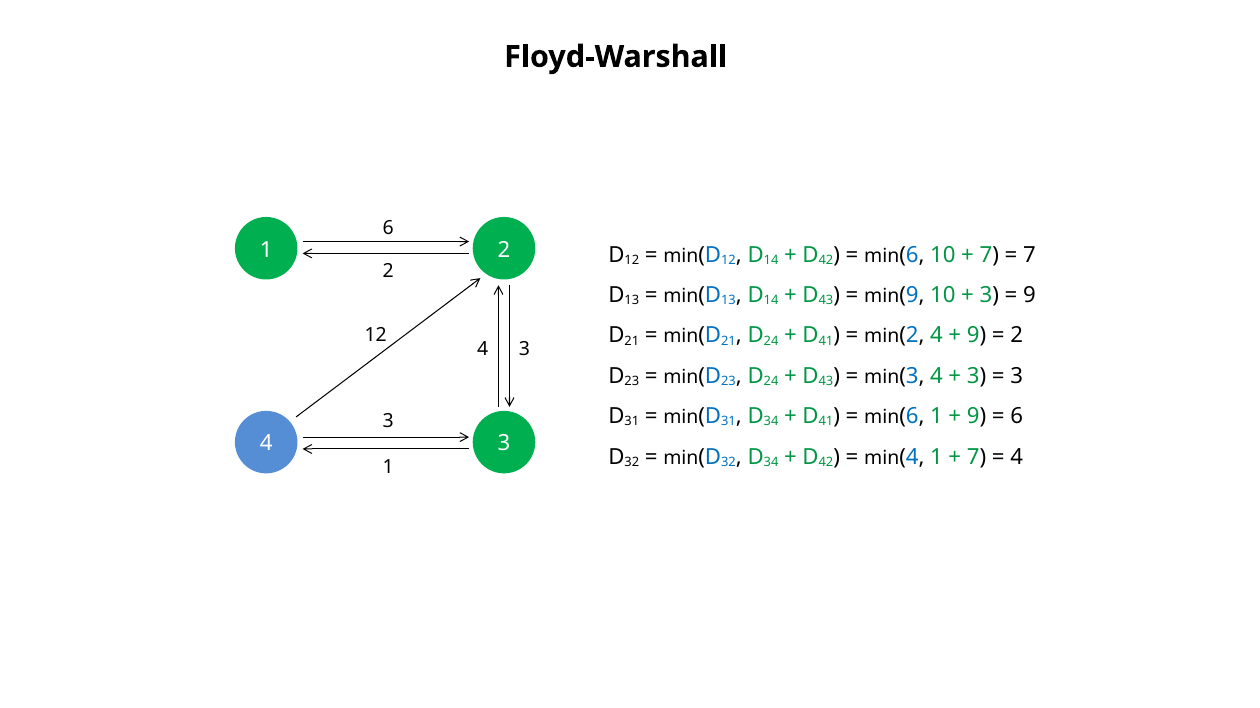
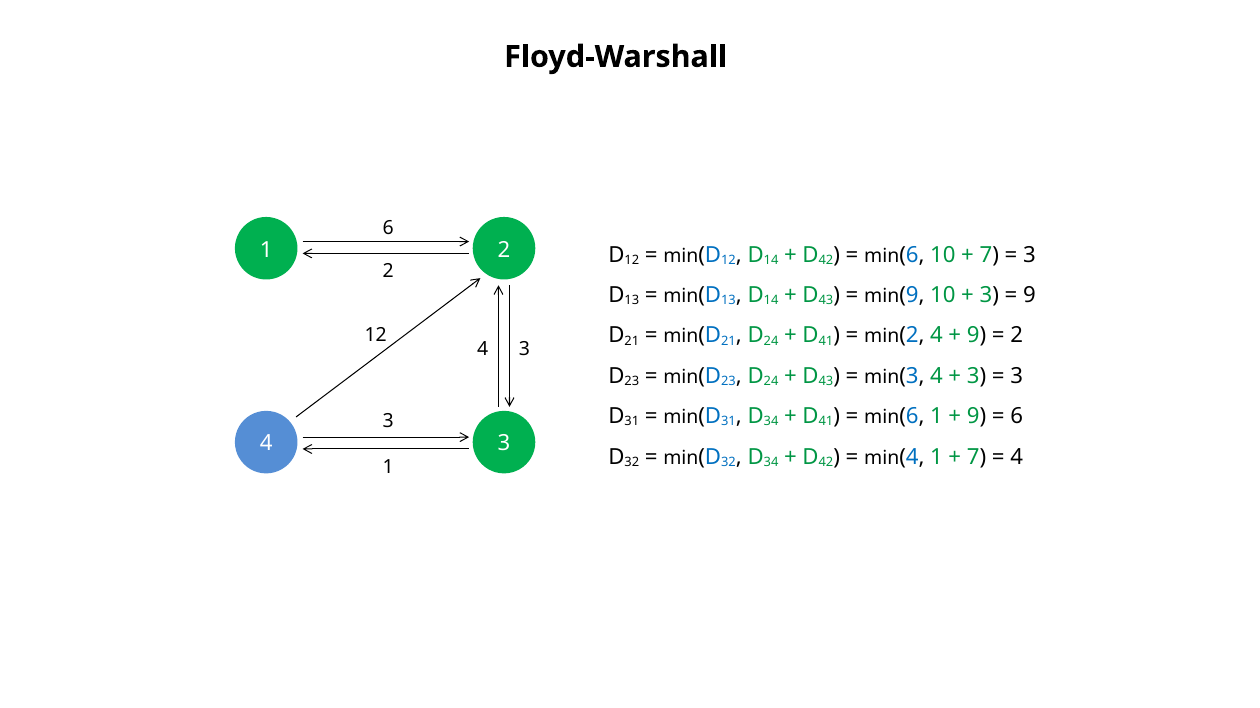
7 at (1029, 255): 7 -> 3
